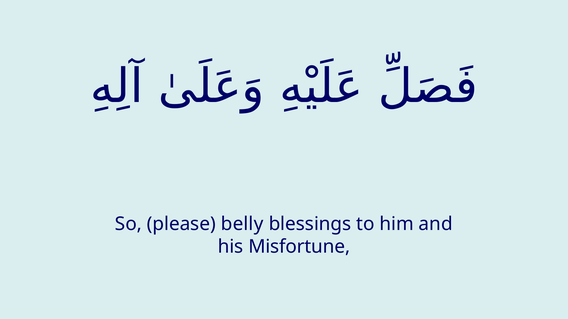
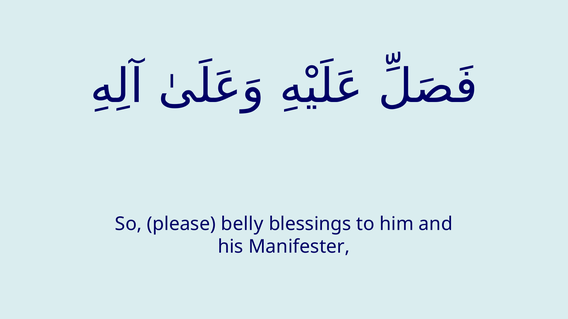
Misfortune: Misfortune -> Manifester
